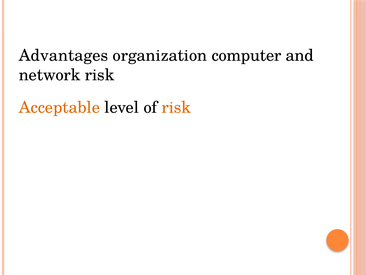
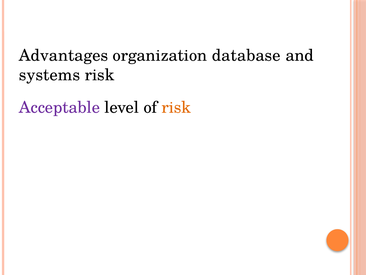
computer: computer -> database
network: network -> systems
Acceptable colour: orange -> purple
